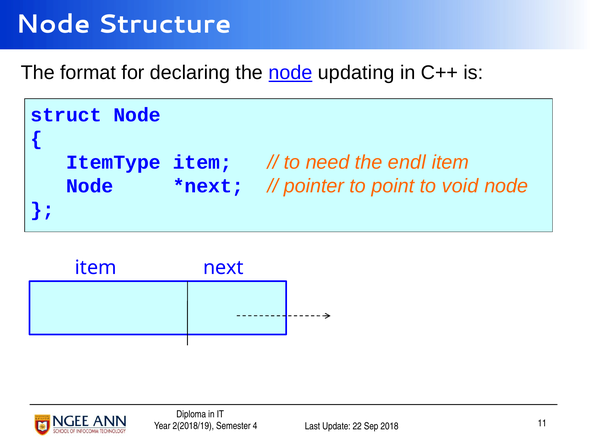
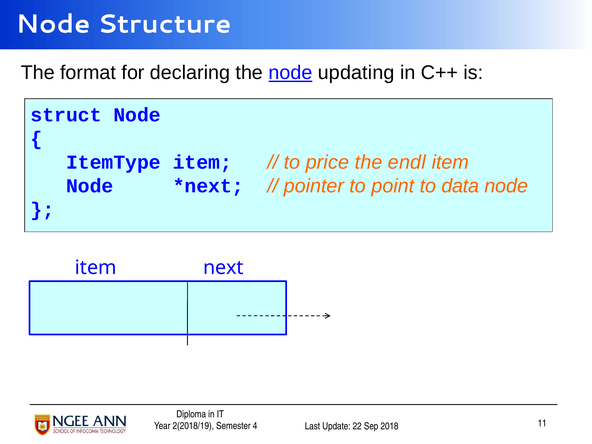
need: need -> price
void: void -> data
